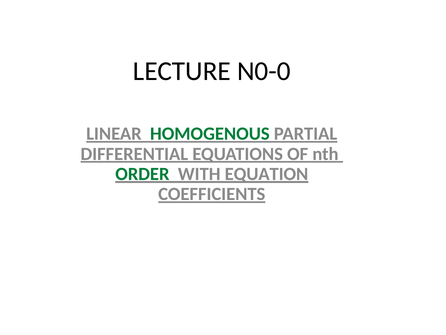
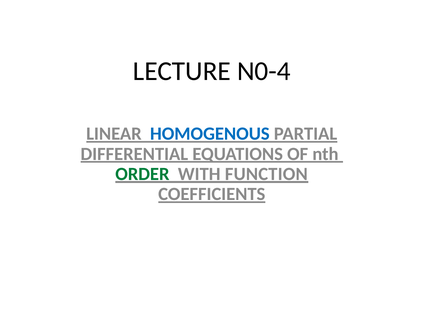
N0-0: N0-0 -> N0-4
HOMOGENOUS colour: green -> blue
EQUATION: EQUATION -> FUNCTION
